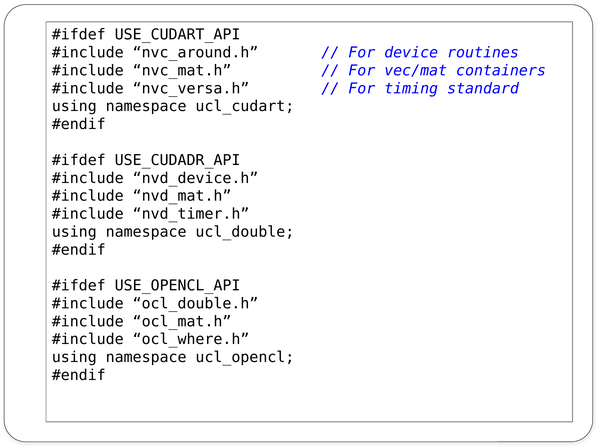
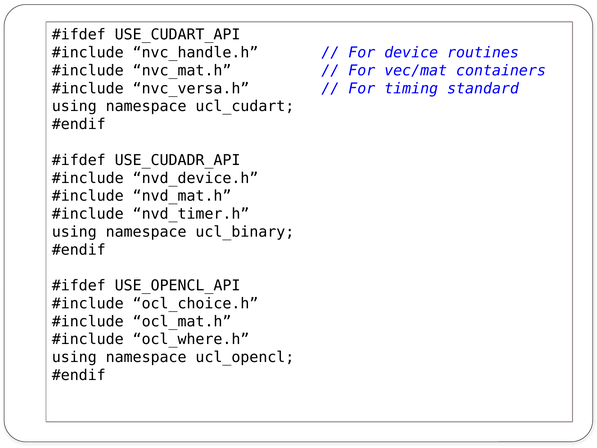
nvc_around.h: nvc_around.h -> nvc_handle.h
ucl_double: ucl_double -> ucl_binary
ocl_double.h: ocl_double.h -> ocl_choice.h
